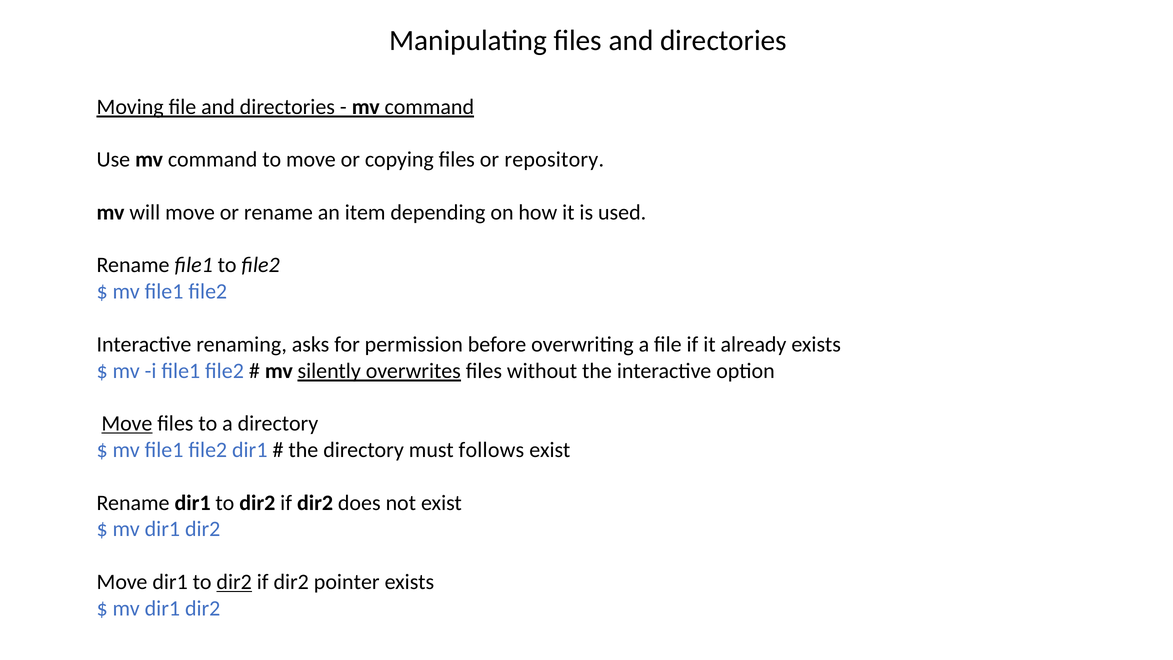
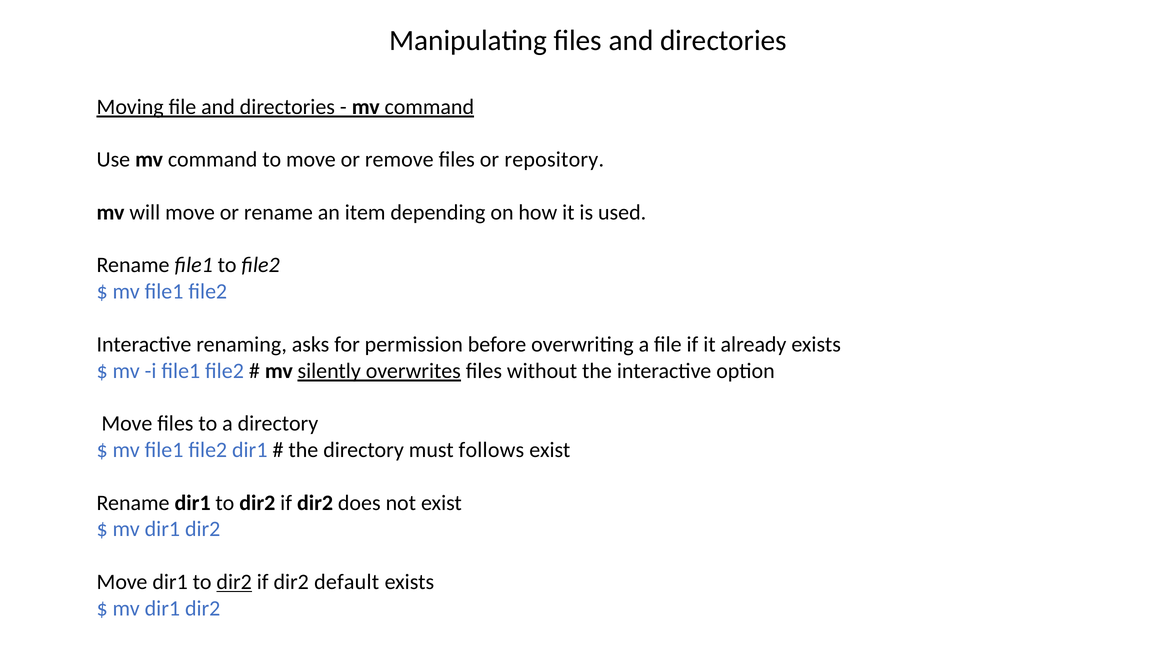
copying: copying -> remove
Move at (127, 424) underline: present -> none
pointer: pointer -> default
